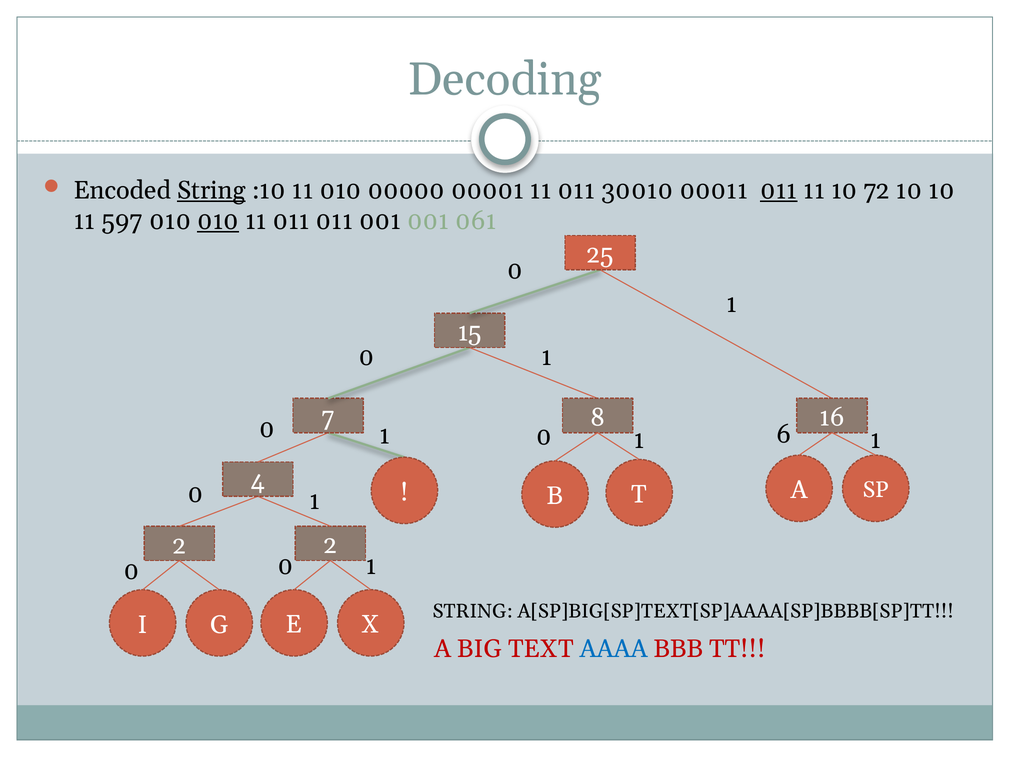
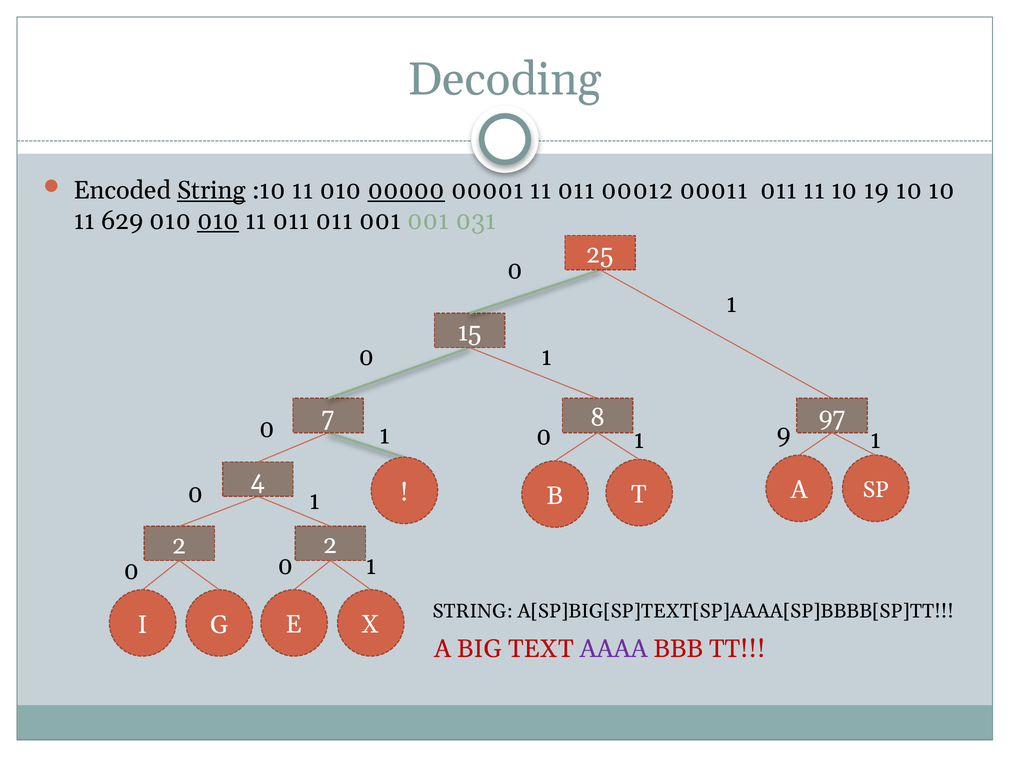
00000 underline: none -> present
30010: 30010 -> 00012
011 at (779, 191) underline: present -> none
72: 72 -> 19
597: 597 -> 629
061: 061 -> 031
16: 16 -> 97
6: 6 -> 9
AAAA colour: blue -> purple
